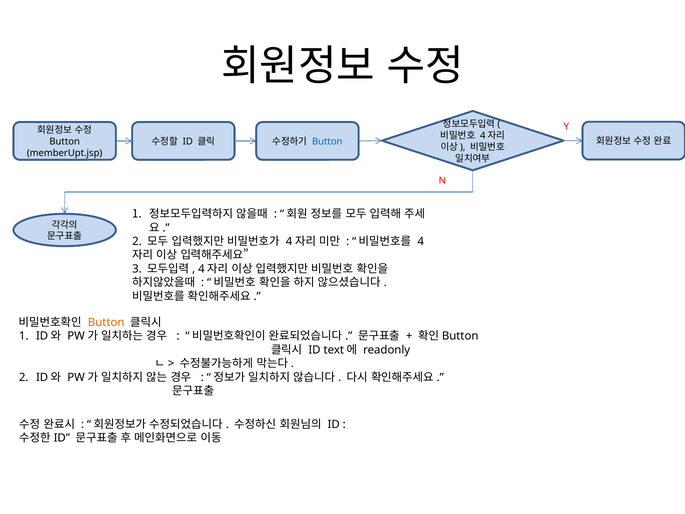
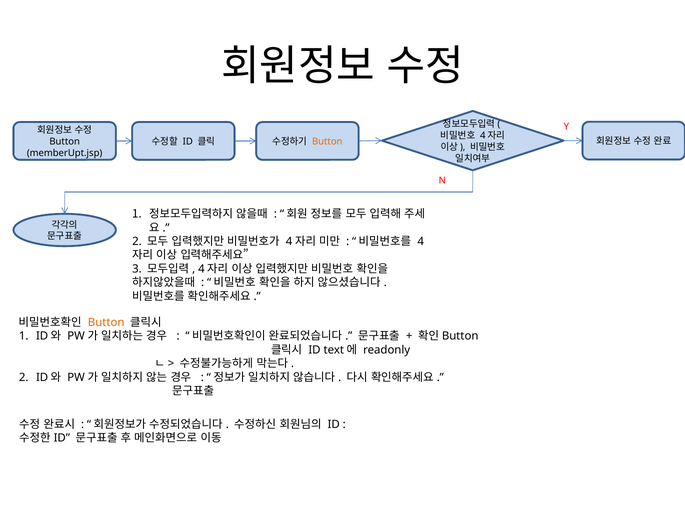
Button at (327, 141) colour: blue -> orange
